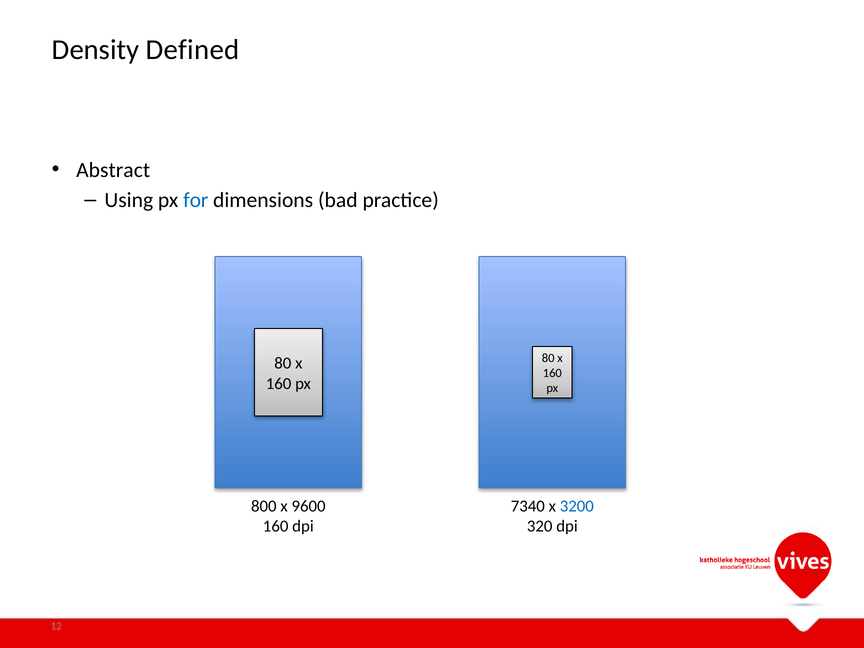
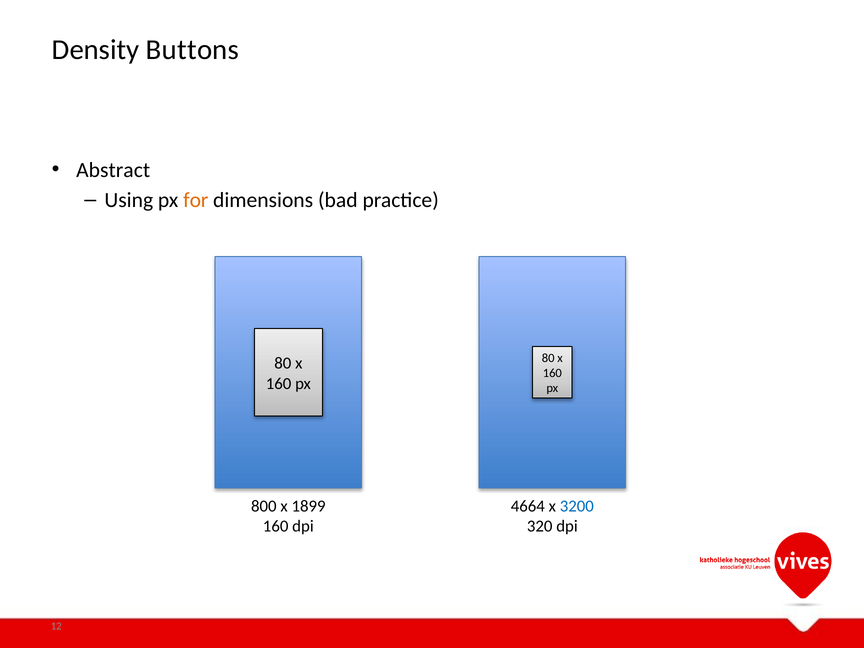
Defined: Defined -> Buttons
for colour: blue -> orange
9600: 9600 -> 1899
7340: 7340 -> 4664
